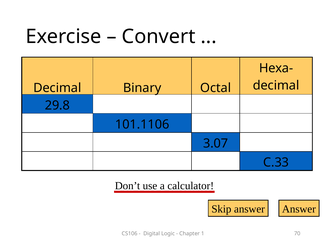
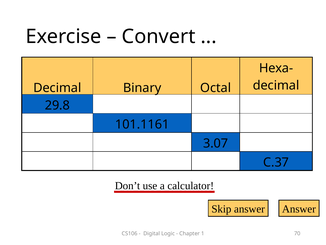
101.1106: 101.1106 -> 101.1161
C.33: C.33 -> C.37
